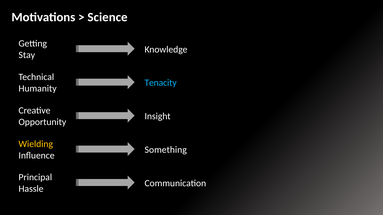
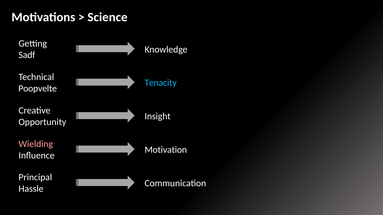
Stay: Stay -> Sadf
Humanity: Humanity -> Poopvelte
Wielding colour: yellow -> pink
Something: Something -> Motivation
